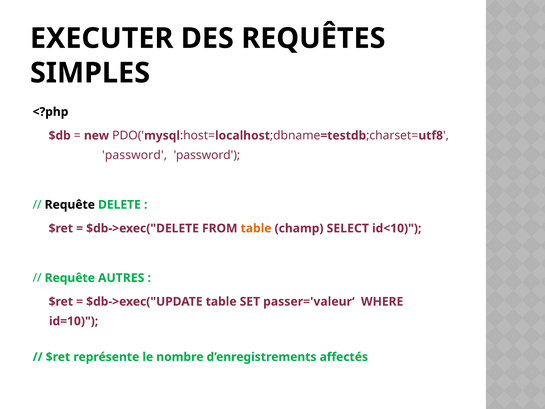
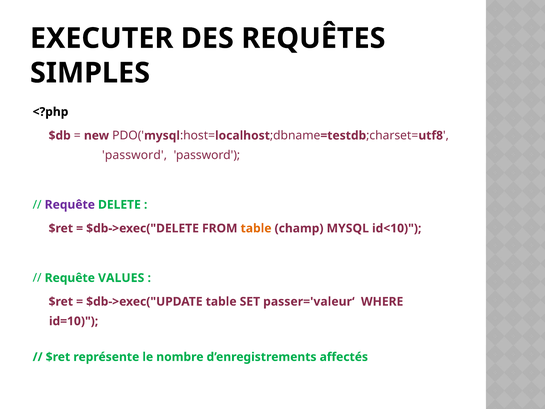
Requête at (70, 205) colour: black -> purple
SELECT: SELECT -> MYSQL
AUTRES: AUTRES -> VALUES
